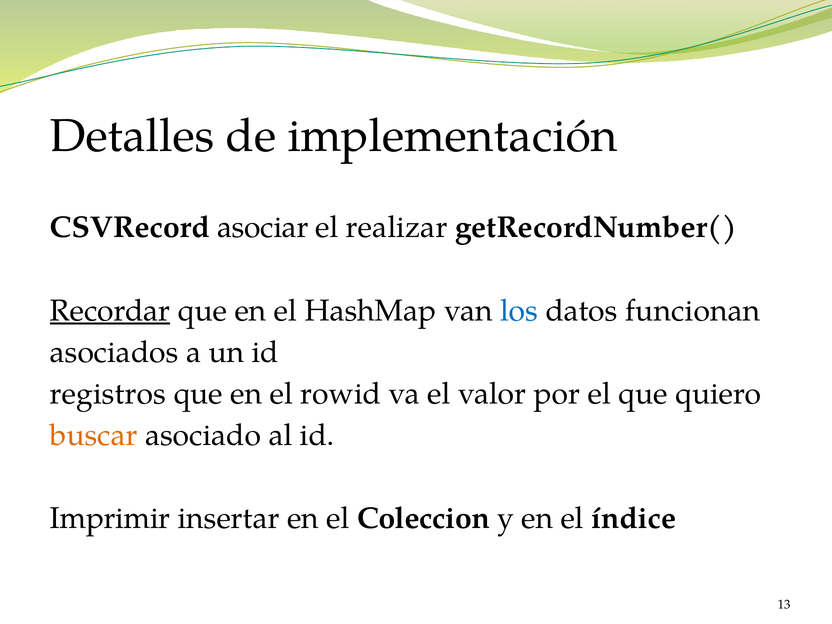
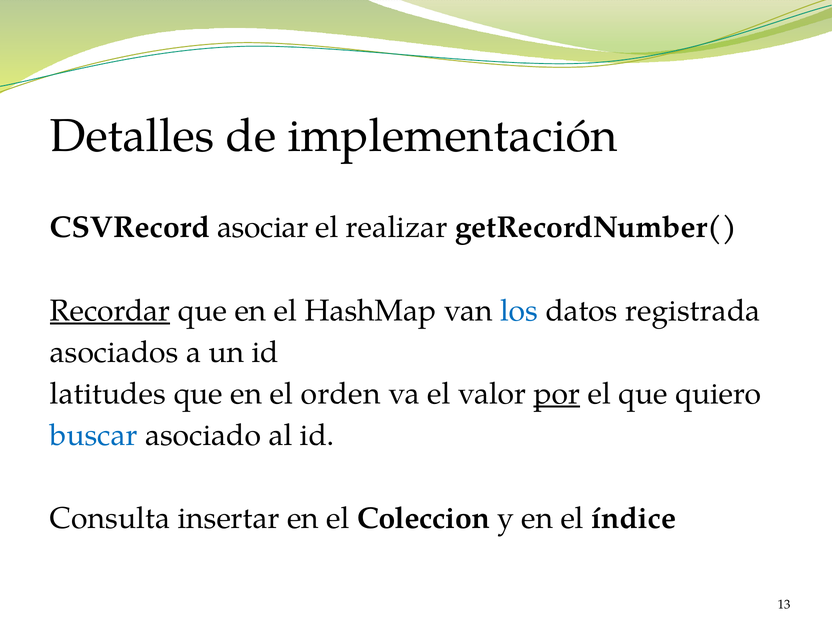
funcionan: funcionan -> registrada
registros: registros -> latitudes
rowid: rowid -> orden
por underline: none -> present
buscar colour: orange -> blue
Imprimir: Imprimir -> Consulta
